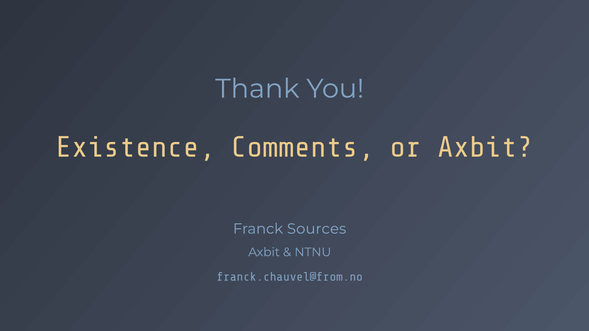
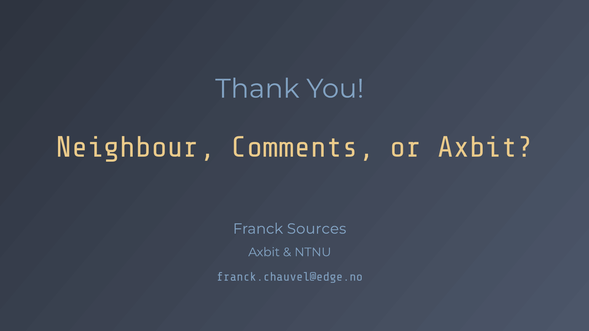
Existence: Existence -> Neighbour
franck.chauvel@from.no: franck.chauvel@from.no -> franck.chauvel@edge.no
